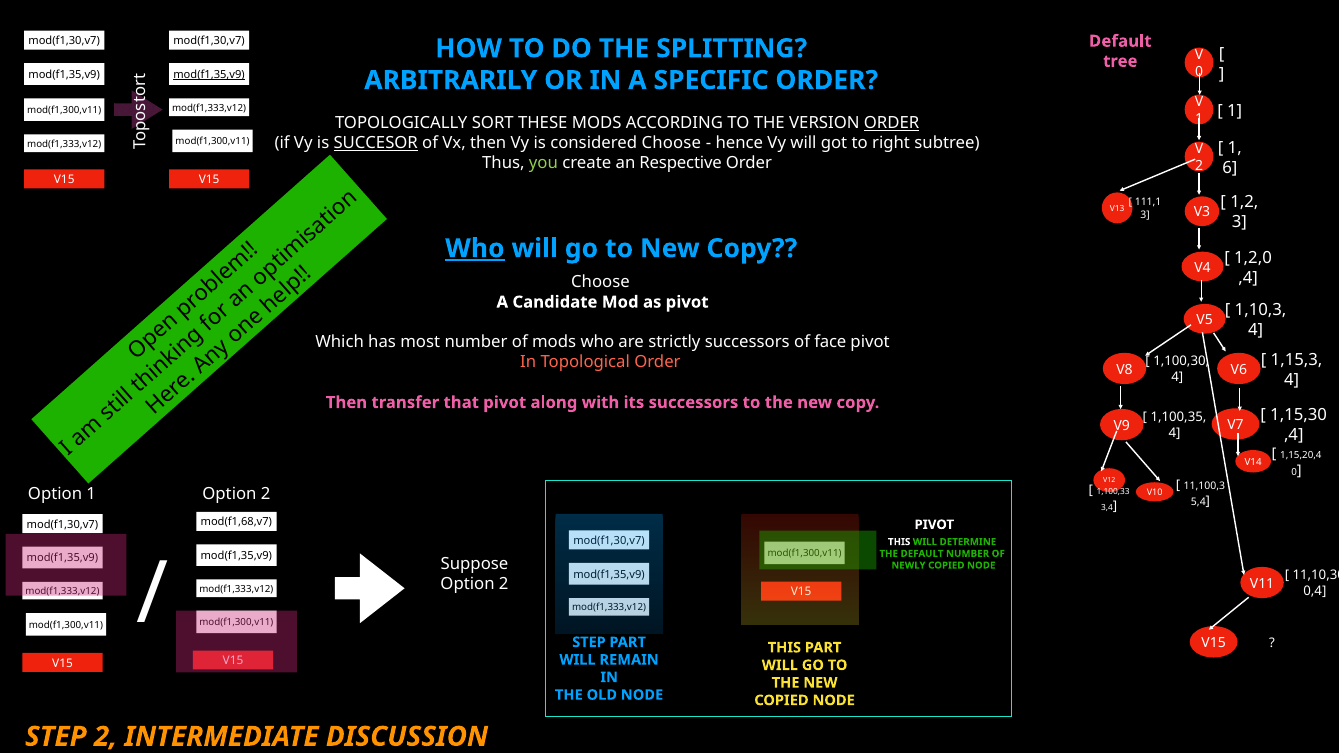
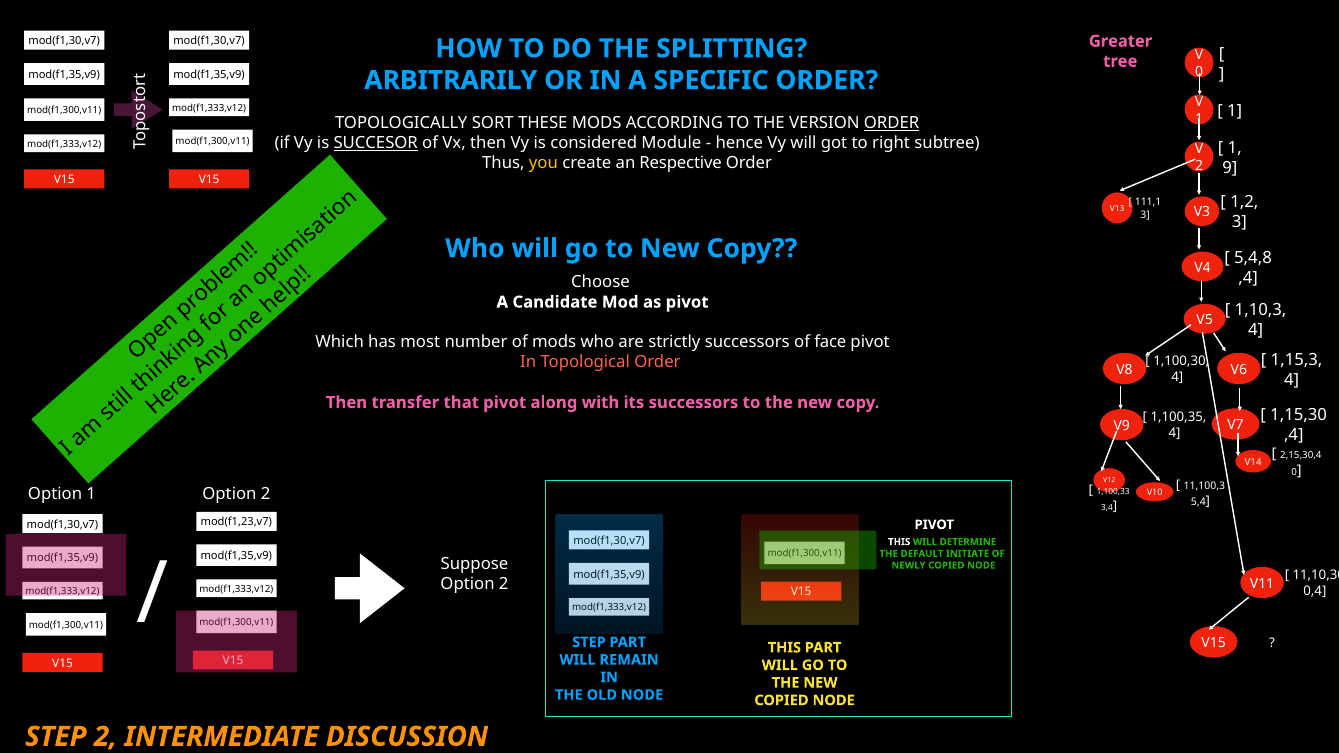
Default at (1120, 41): Default -> Greater
mod(f1,35,v9 at (209, 75) underline: present -> none
considered Choose: Choose -> Module
you colour: light green -> yellow
6: 6 -> 9
Who at (475, 249) underline: present -> none
1,2,0: 1,2,0 -> 5,4,8
1,15,20,4: 1,15,20,4 -> 2,15,30,4
mod(f1,68,v7: mod(f1,68,v7 -> mod(f1,23,v7
DEFAULT NUMBER: NUMBER -> INITIATE
